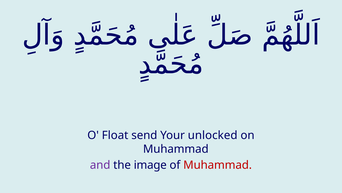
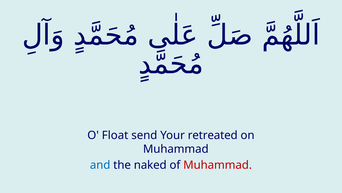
unlocked: unlocked -> retreated
and colour: purple -> blue
image: image -> naked
